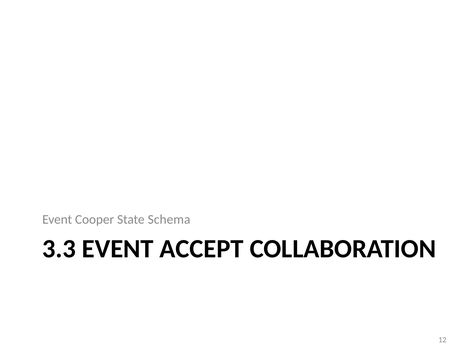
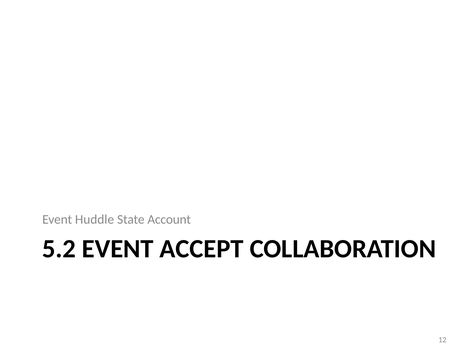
Cooper: Cooper -> Huddle
Schema: Schema -> Account
3.3: 3.3 -> 5.2
